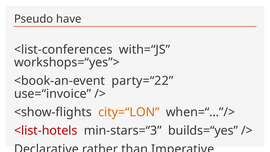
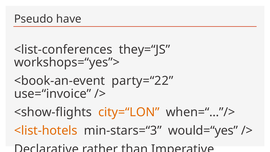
with=“JS: with=“JS -> they=“JS
<list-hotels colour: red -> orange
builds=“yes: builds=“yes -> would=“yes
